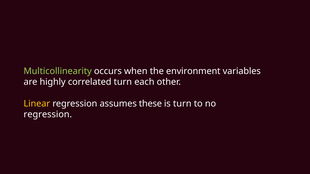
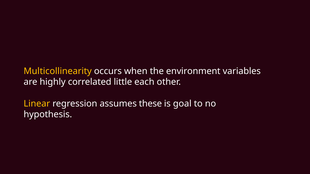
Multicollinearity colour: light green -> yellow
correlated turn: turn -> little
is turn: turn -> goal
regression at (48, 115): regression -> hypothesis
